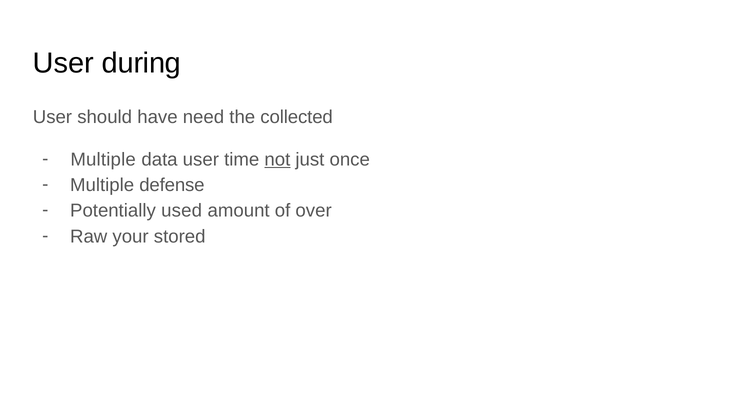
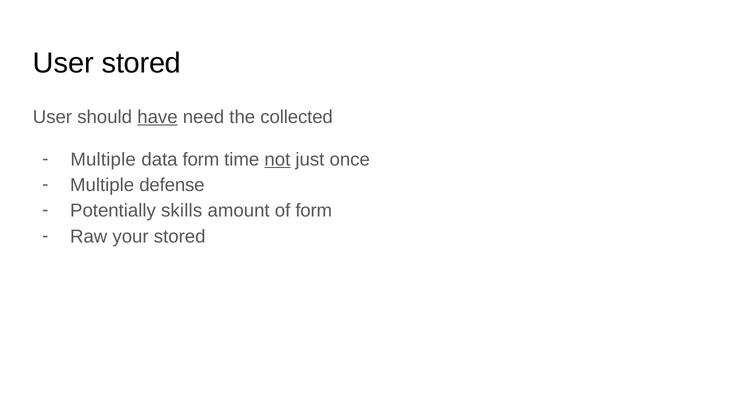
User during: during -> stored
have underline: none -> present
data user: user -> form
used: used -> skills
of over: over -> form
